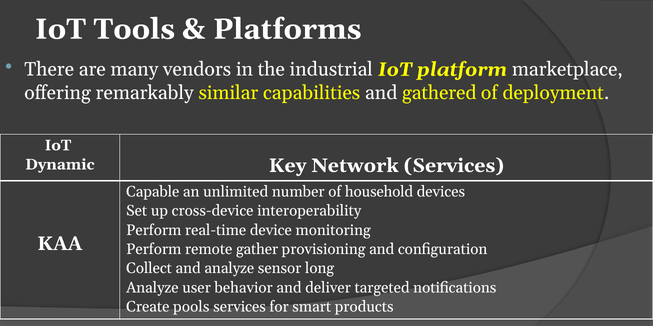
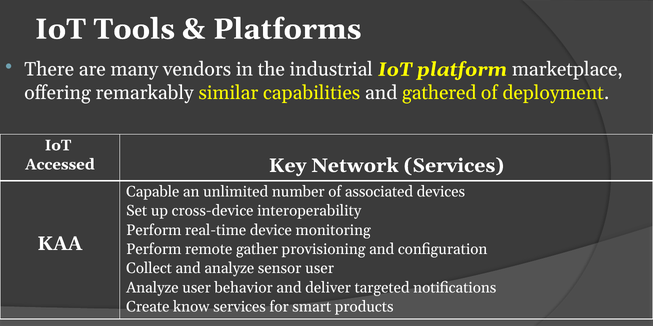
Dynamic: Dynamic -> Accessed
household: household -> associated
sensor long: long -> user
pools: pools -> know
